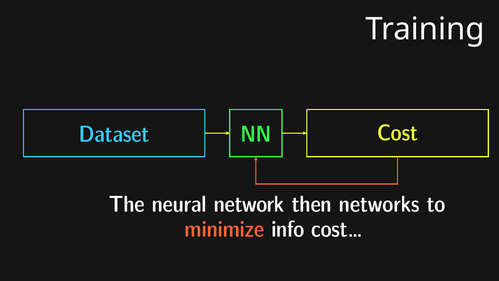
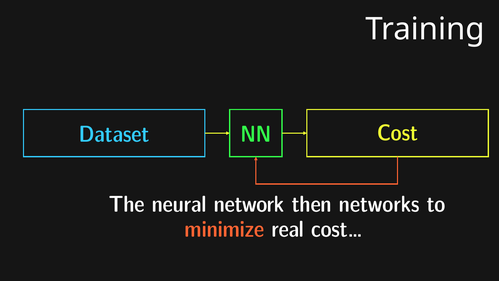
info: info -> real
